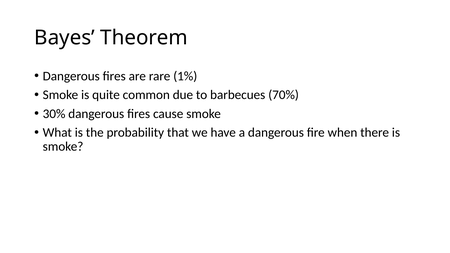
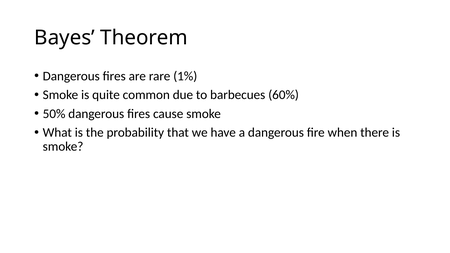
70%: 70% -> 60%
30%: 30% -> 50%
